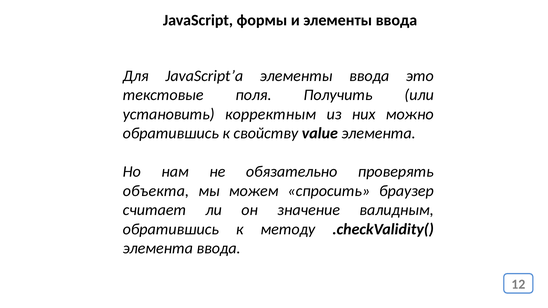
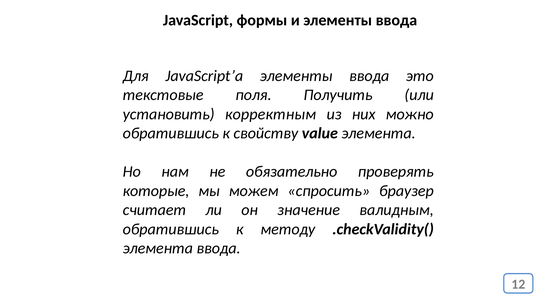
объекта: объекта -> которые
